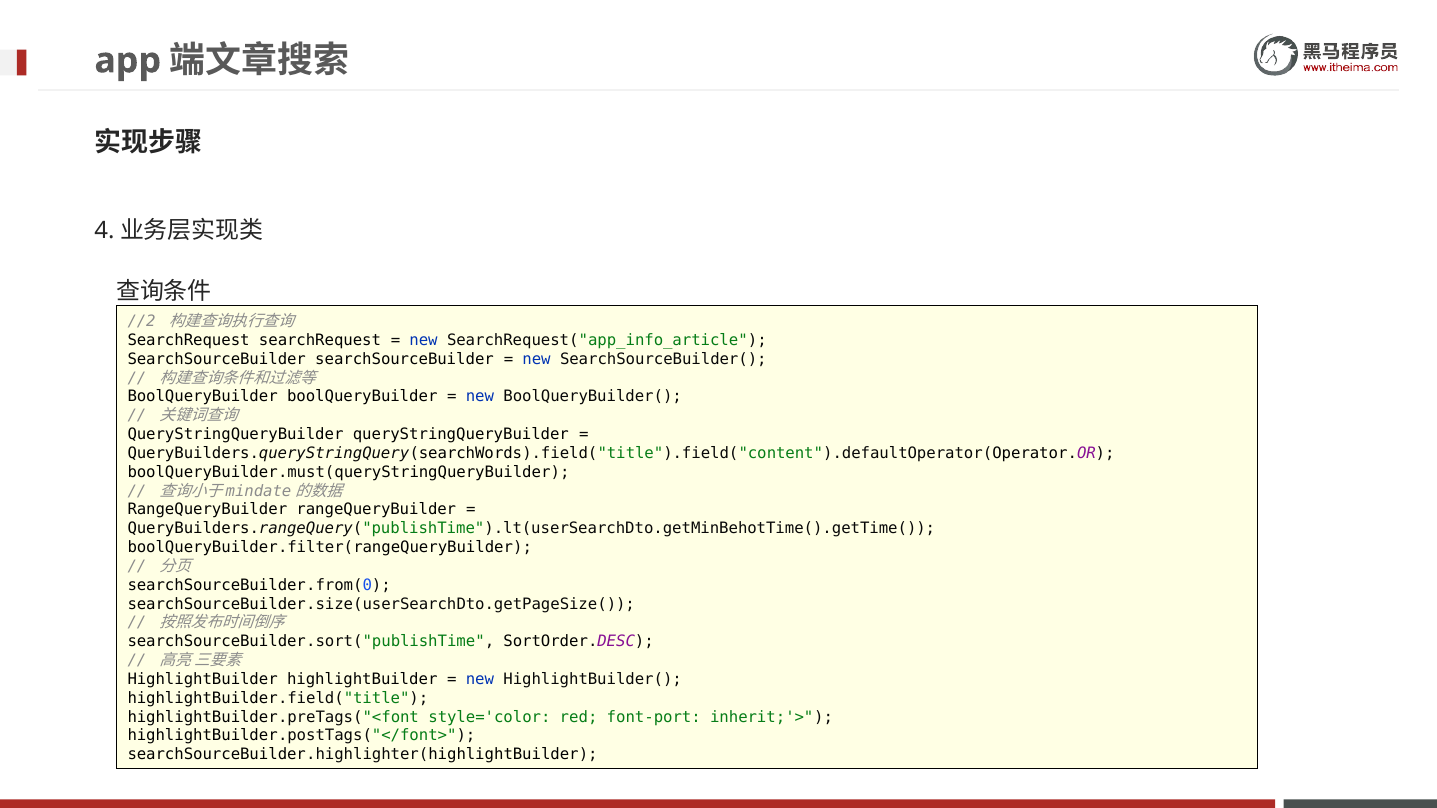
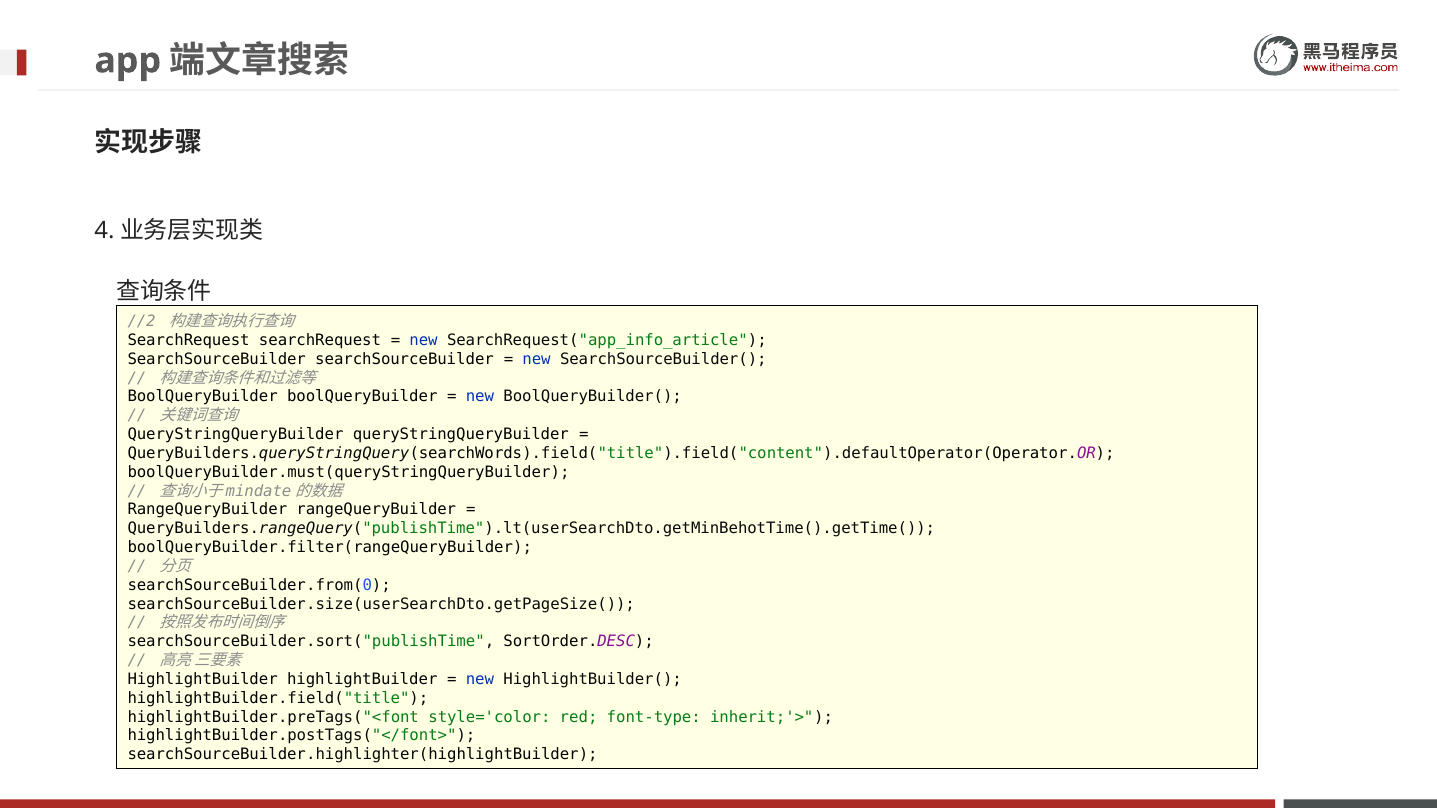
font-port: font-port -> font-type
